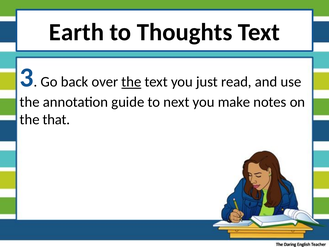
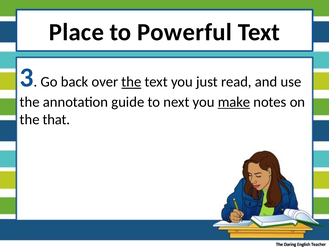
Earth: Earth -> Place
Thoughts: Thoughts -> Powerful
make underline: none -> present
